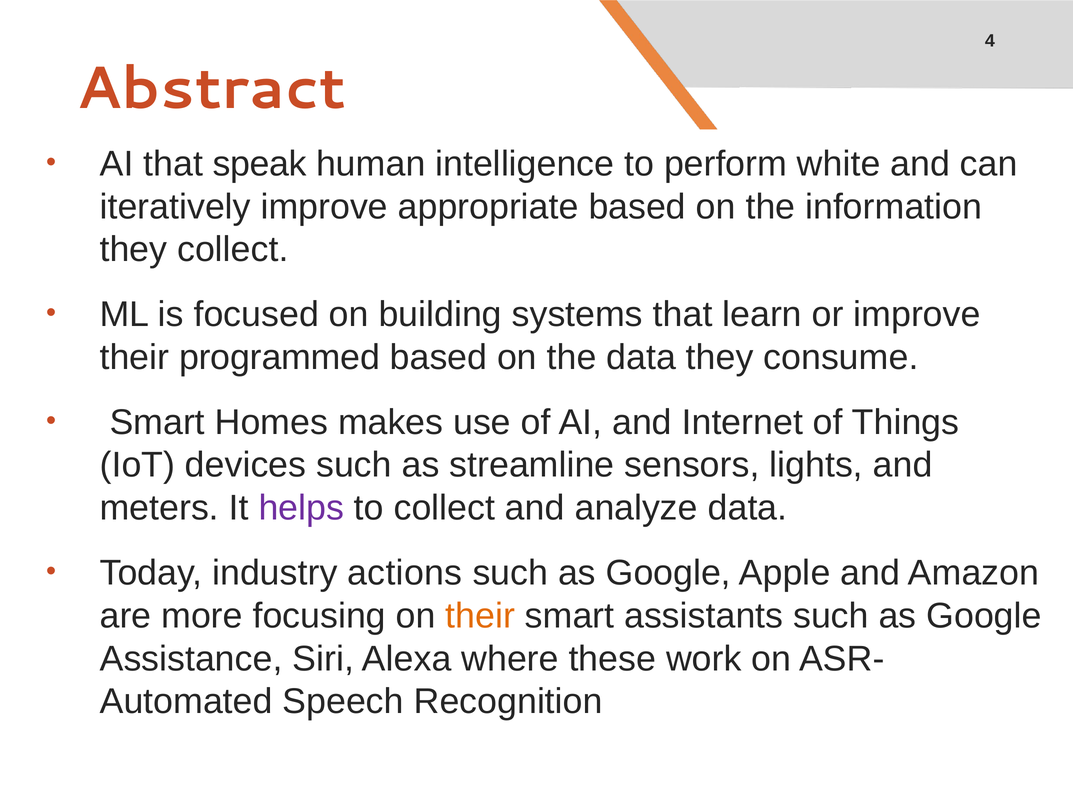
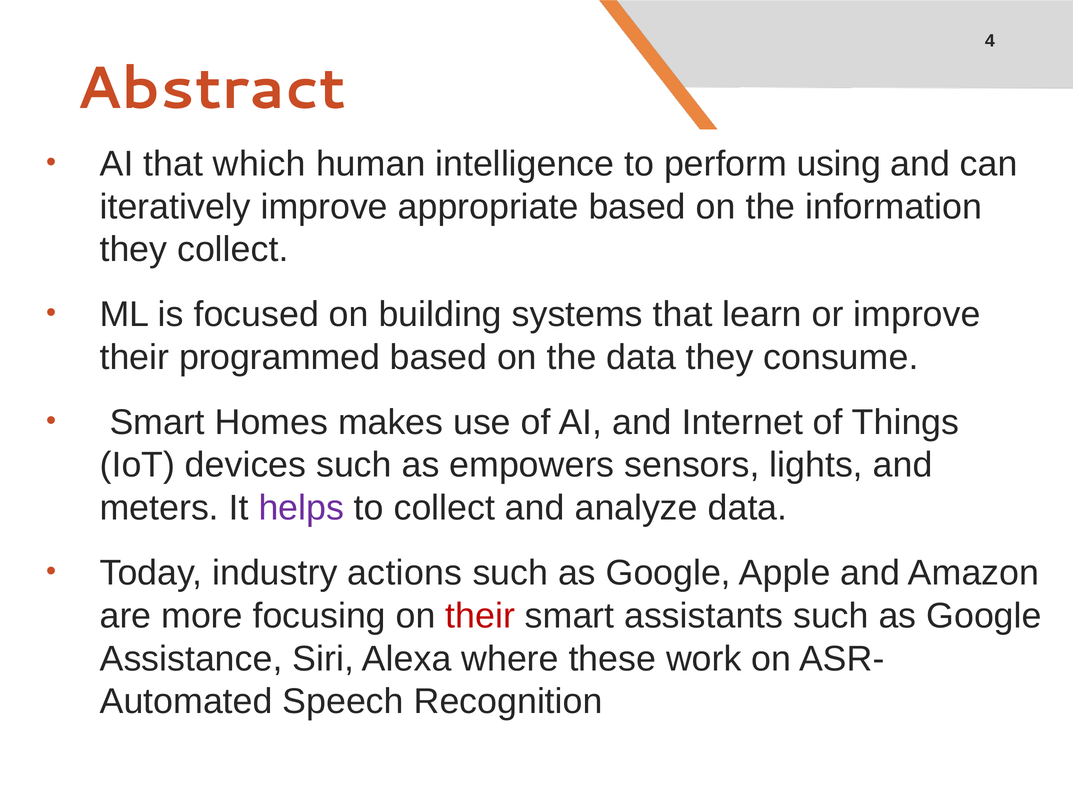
speak: speak -> which
white: white -> using
streamline: streamline -> empowers
their at (480, 616) colour: orange -> red
